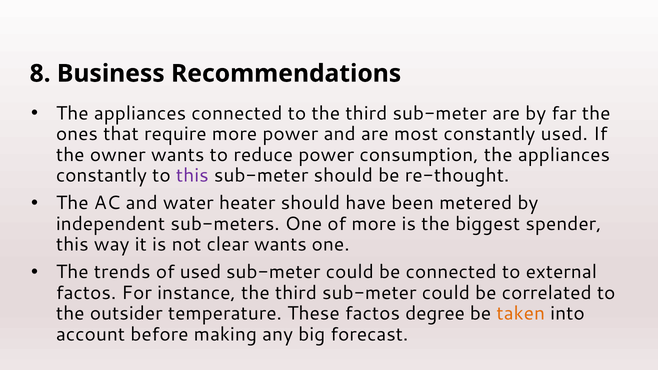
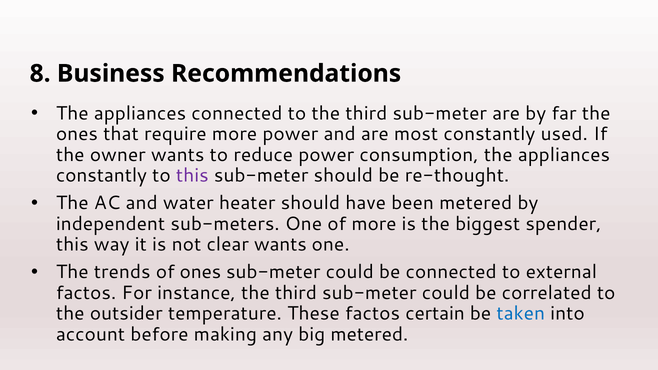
of used: used -> ones
degree: degree -> certain
taken colour: orange -> blue
big forecast: forecast -> metered
